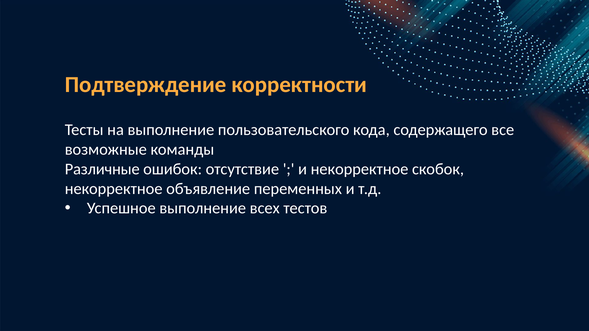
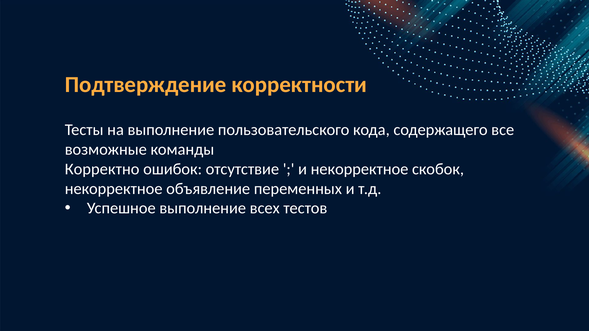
Различные: Различные -> Корректно
